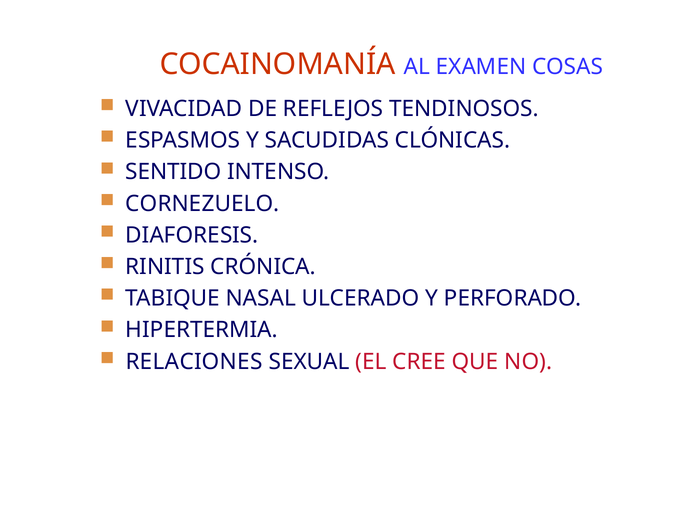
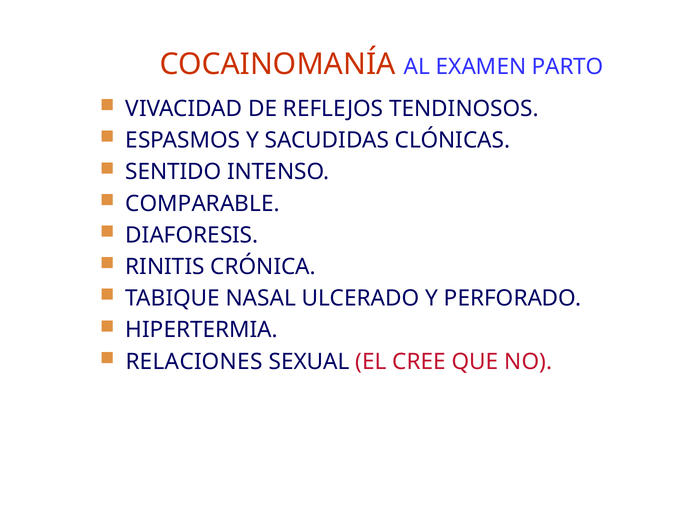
COSAS: COSAS -> PARTO
CORNEZUELO: CORNEZUELO -> COMPARABLE
